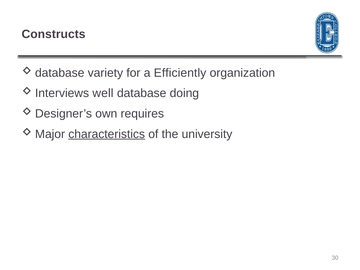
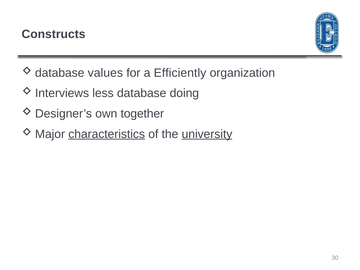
variety: variety -> values
well: well -> less
requires: requires -> together
university underline: none -> present
